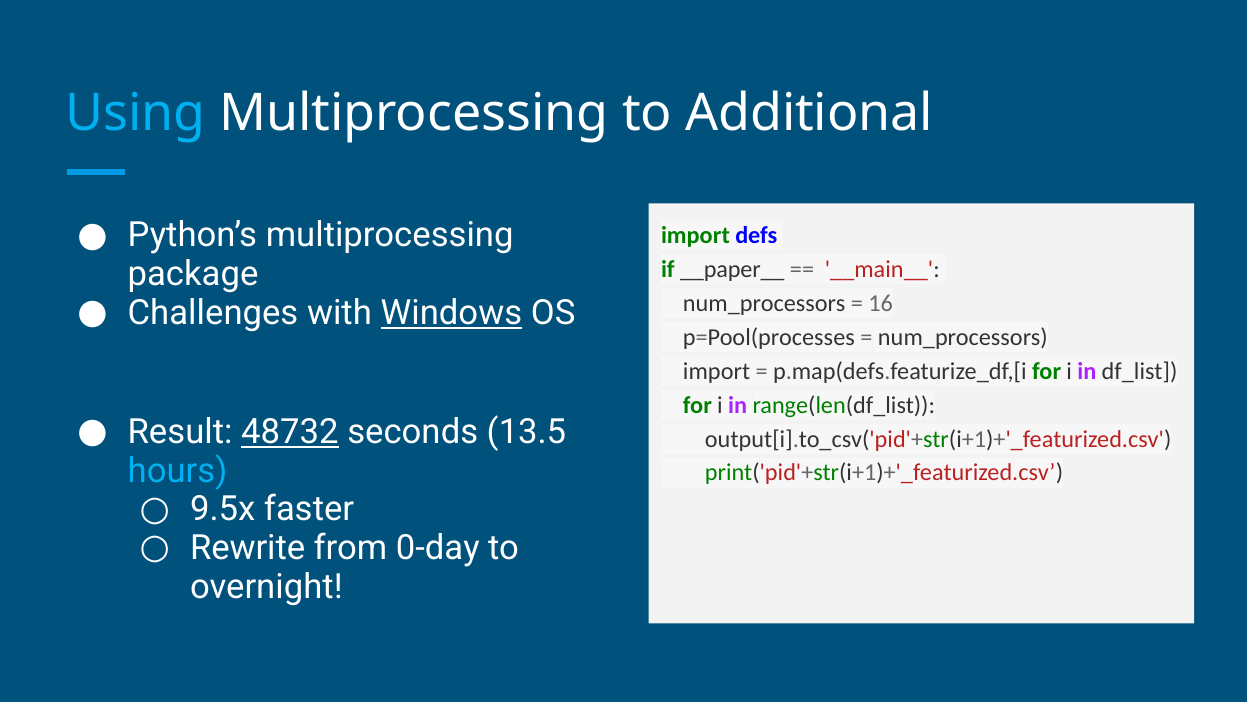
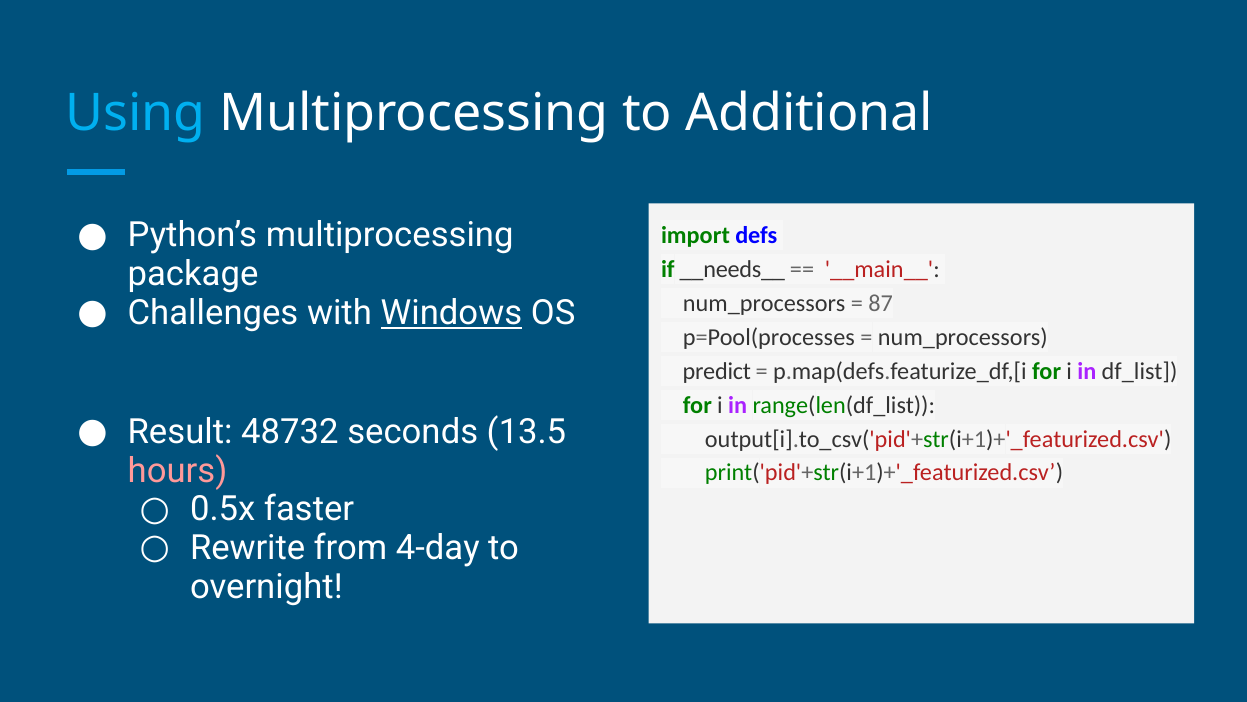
__paper__: __paper__ -> __needs__
16: 16 -> 87
import at (717, 371): import -> predict
48732 underline: present -> none
hours colour: light blue -> pink
9.5x: 9.5x -> 0.5x
0-day: 0-day -> 4-day
